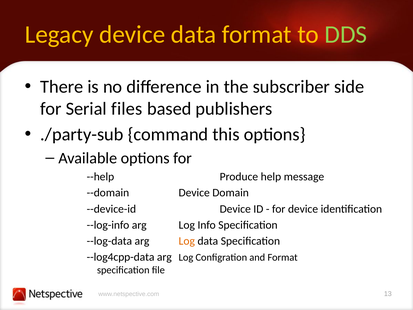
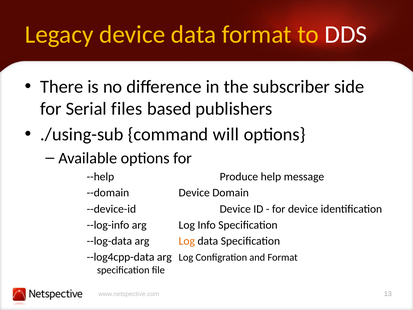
DDS colour: light green -> white
./party-sub: ./party-sub -> ./using-sub
this: this -> will
